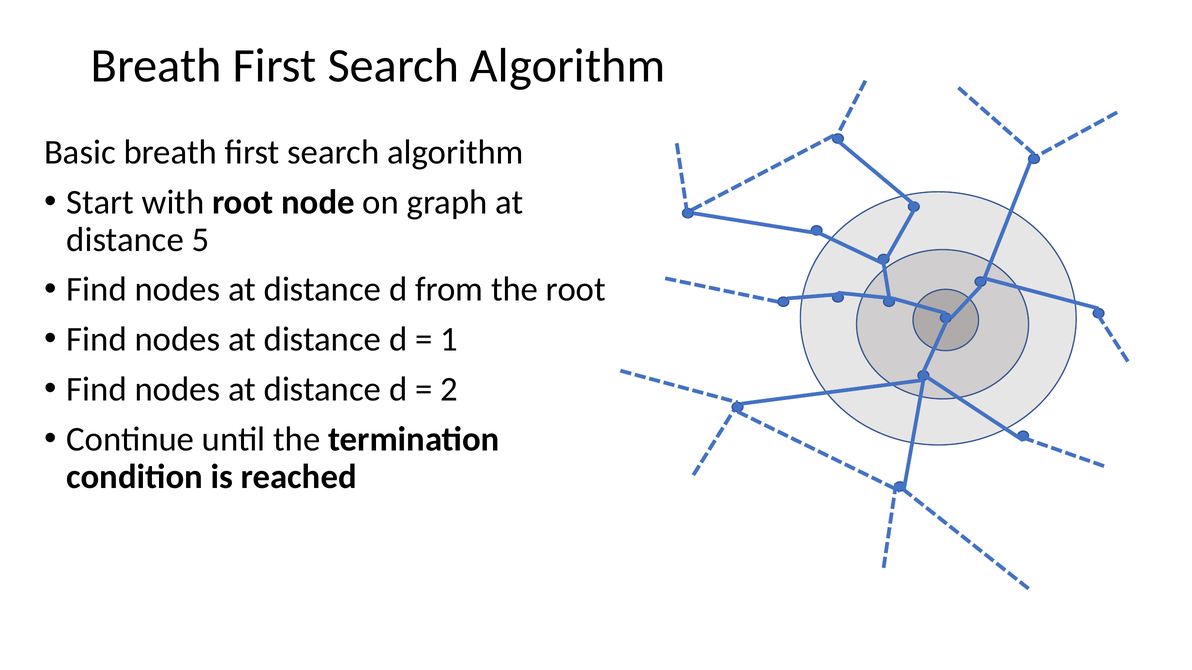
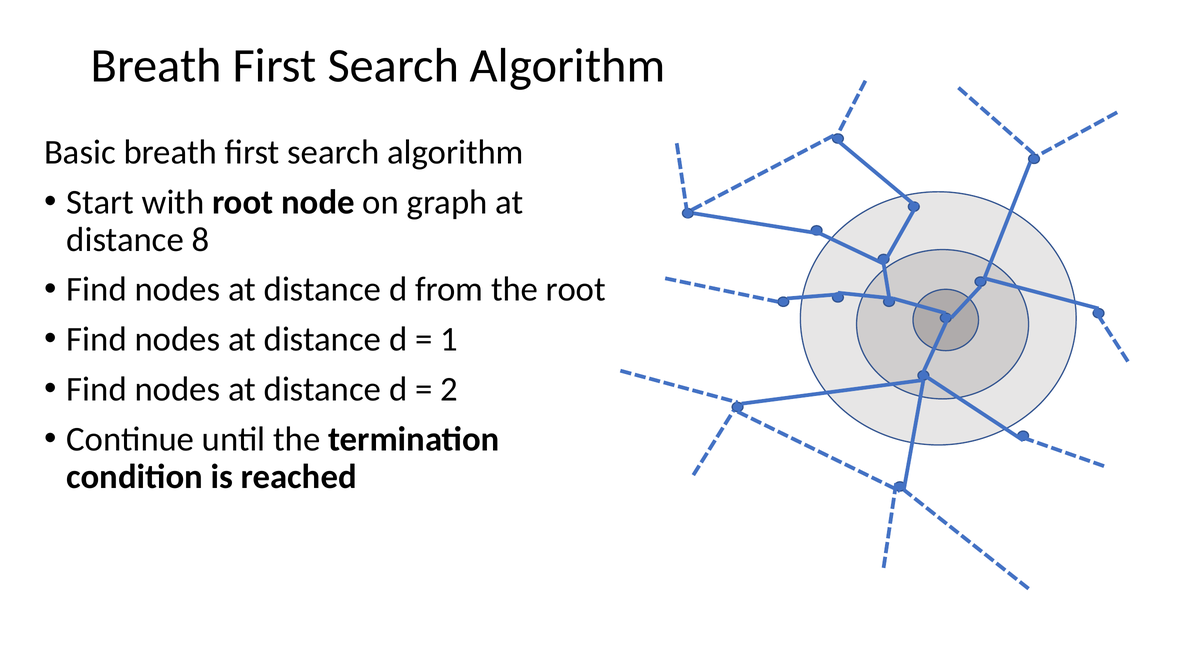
5: 5 -> 8
